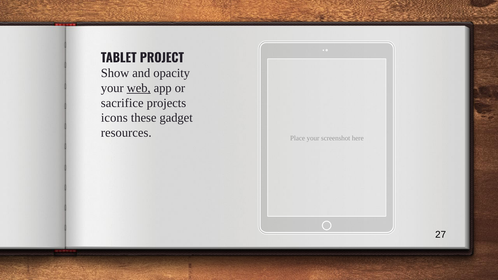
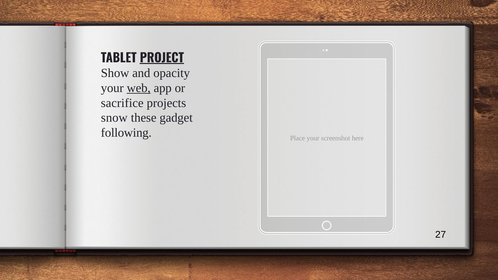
PROJECT underline: none -> present
icons: icons -> snow
resources: resources -> following
